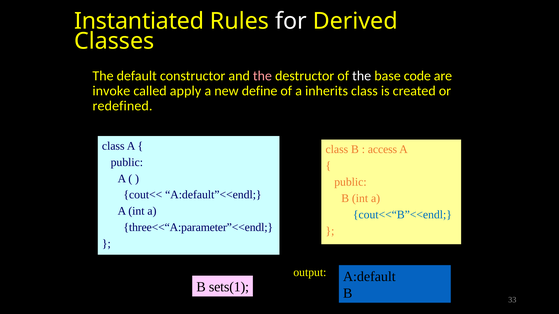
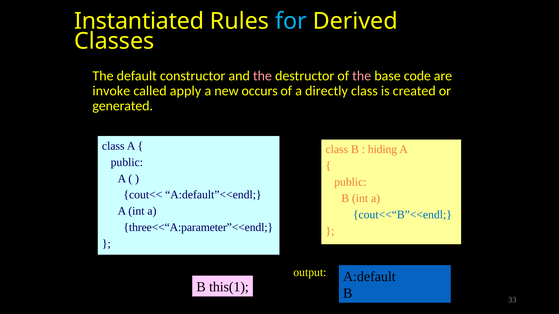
for colour: white -> light blue
the at (362, 76) colour: white -> pink
define: define -> occurs
inherits: inherits -> directly
redefined: redefined -> generated
access: access -> hiding
sets(1: sets(1 -> this(1
